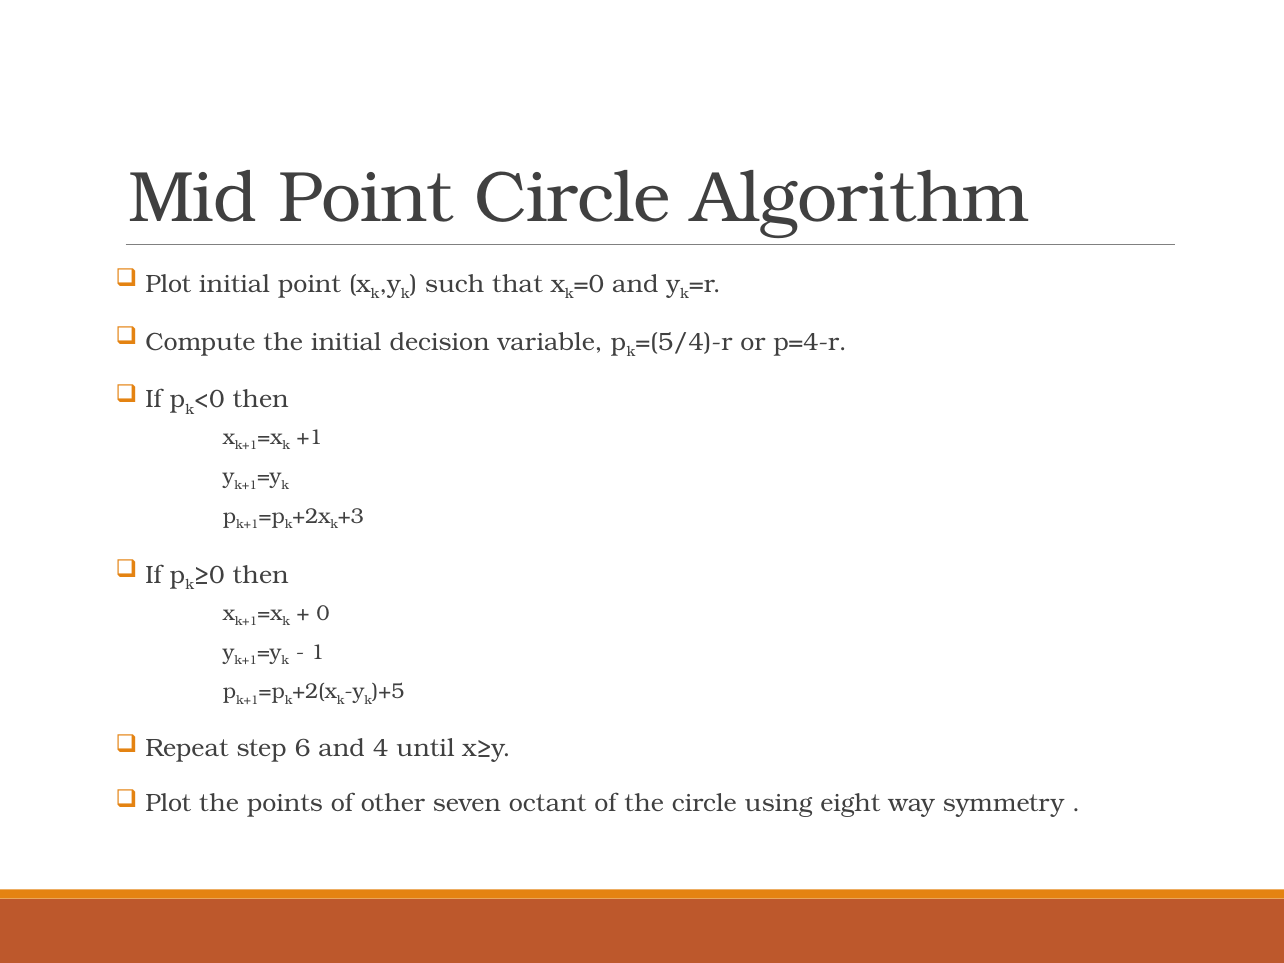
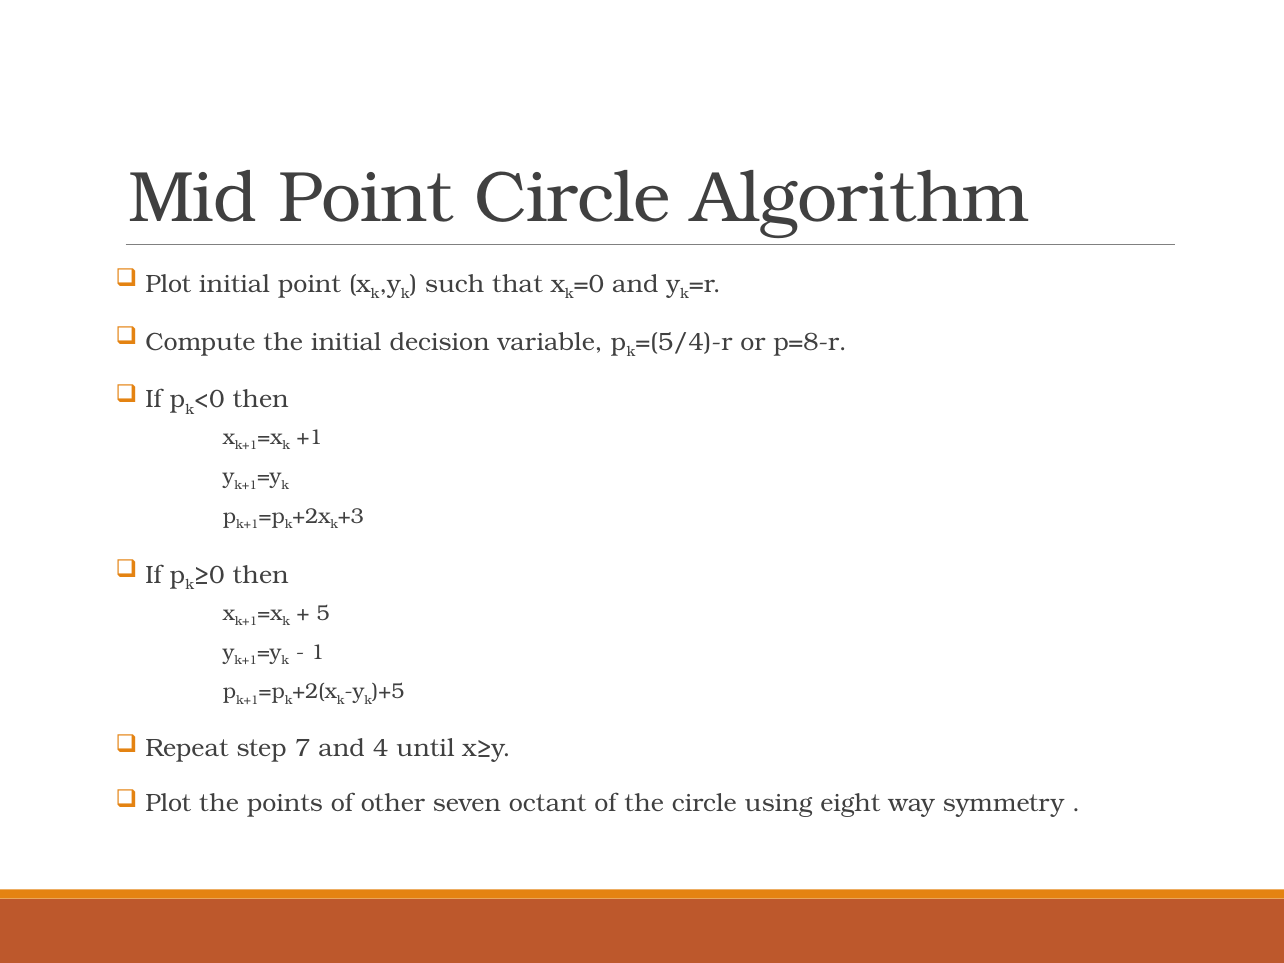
p=4-r: p=4-r -> p=8-r
0: 0 -> 5
6: 6 -> 7
